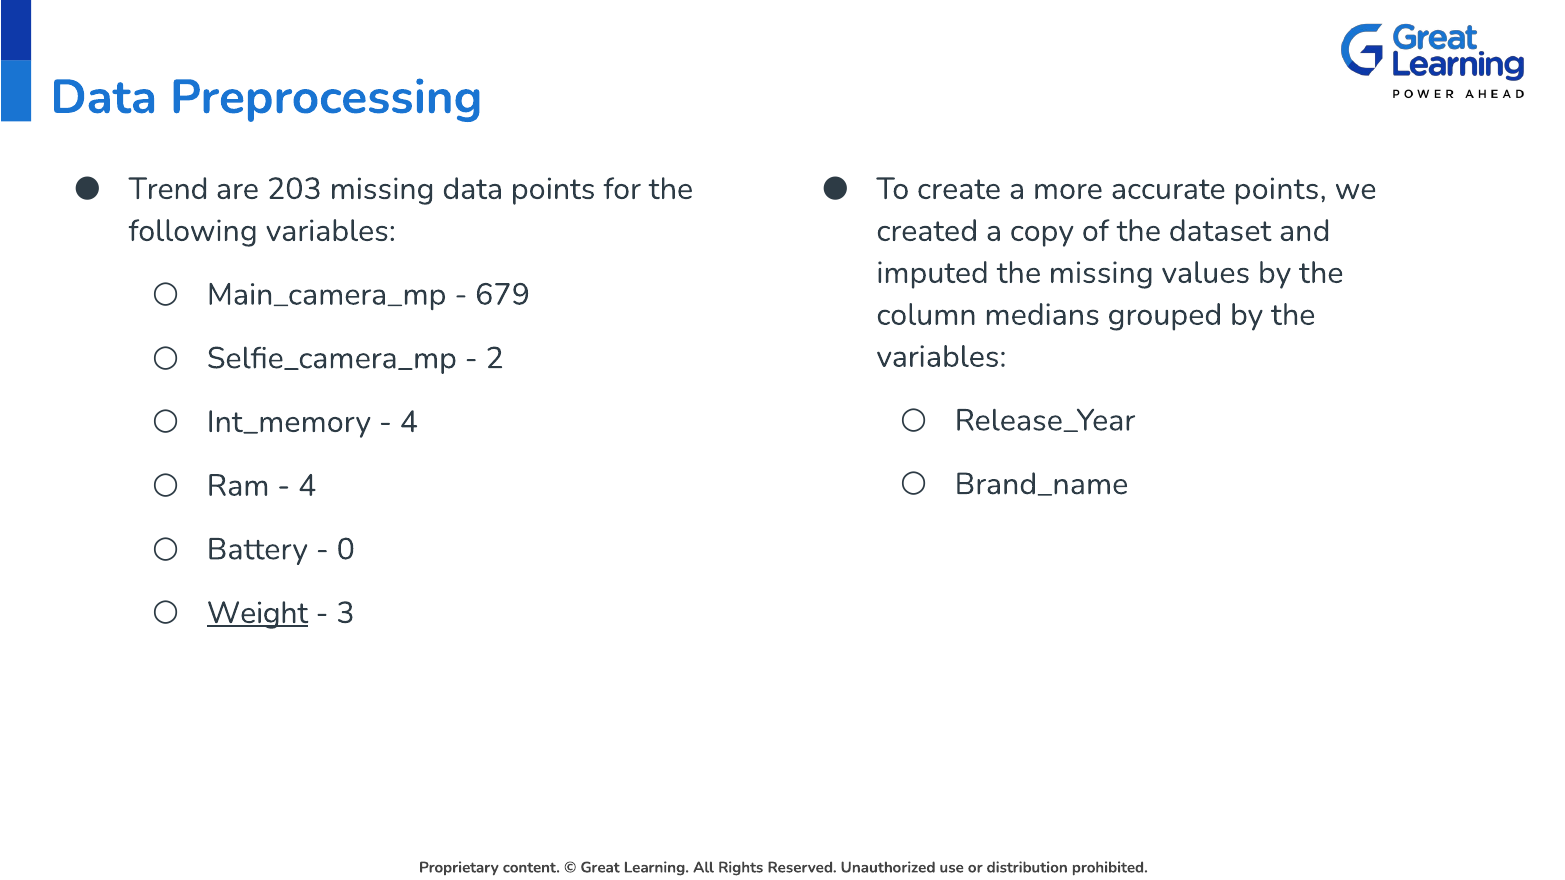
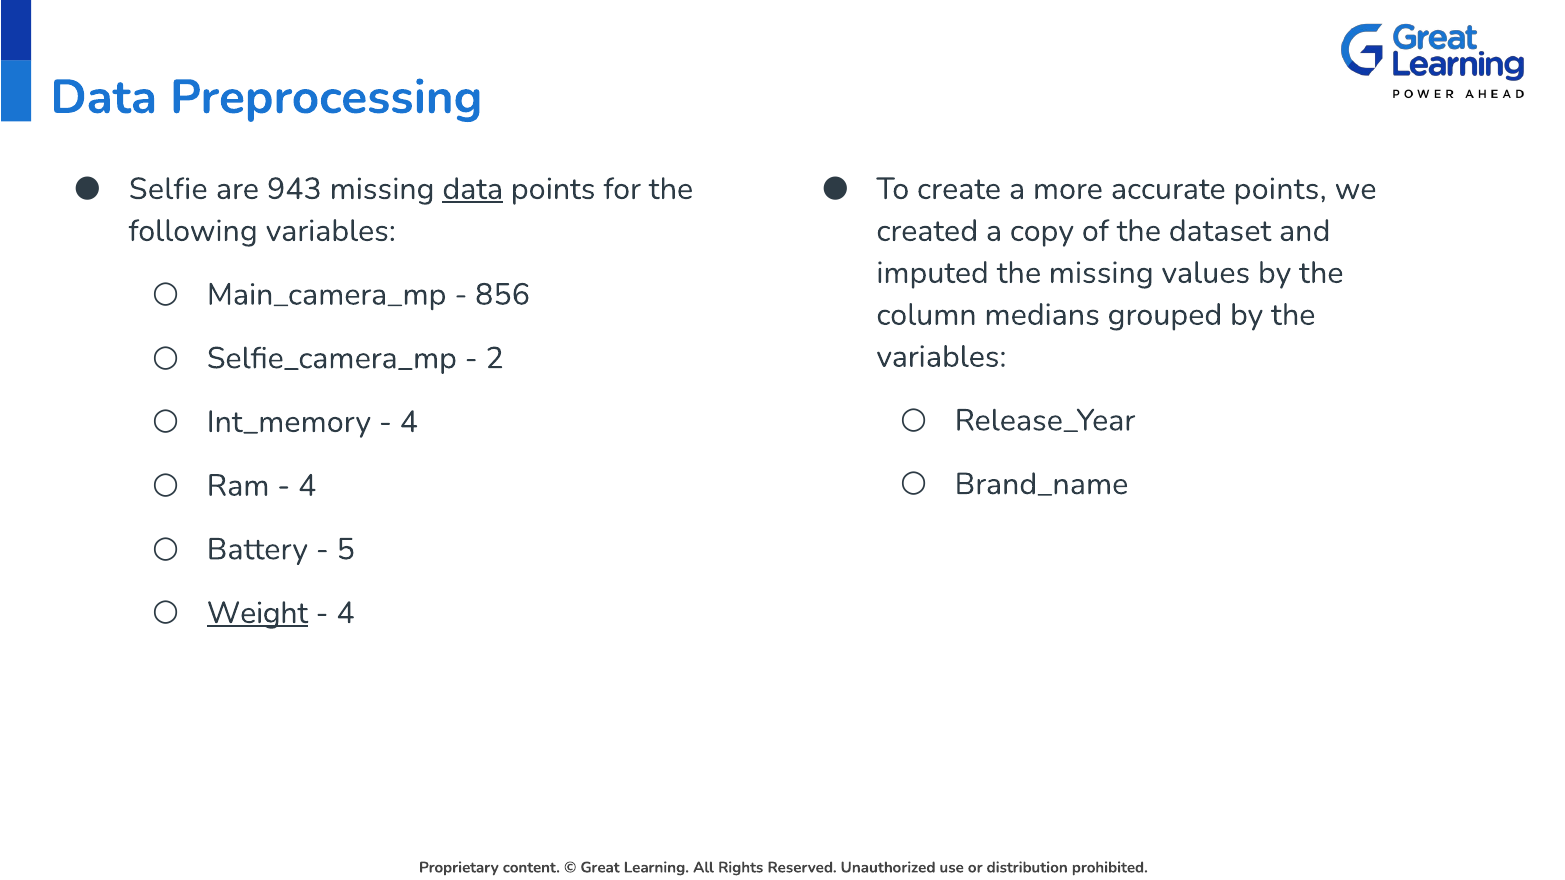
Trend: Trend -> Selfie
203: 203 -> 943
data at (473, 189) underline: none -> present
679: 679 -> 856
0: 0 -> 5
3 at (346, 613): 3 -> 4
